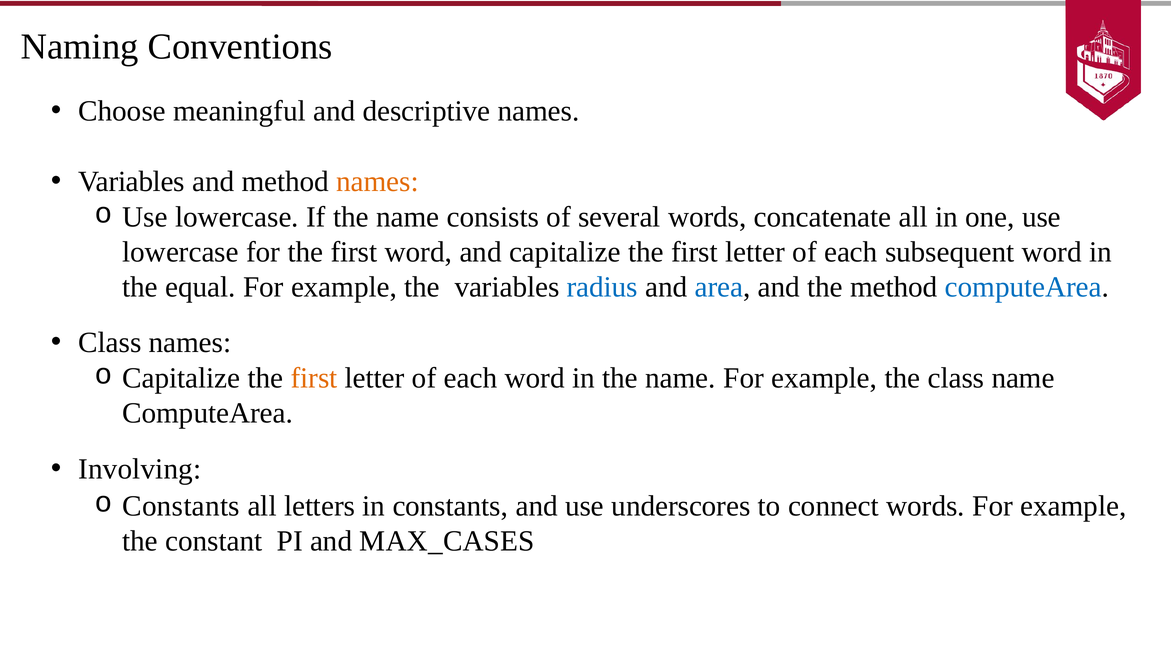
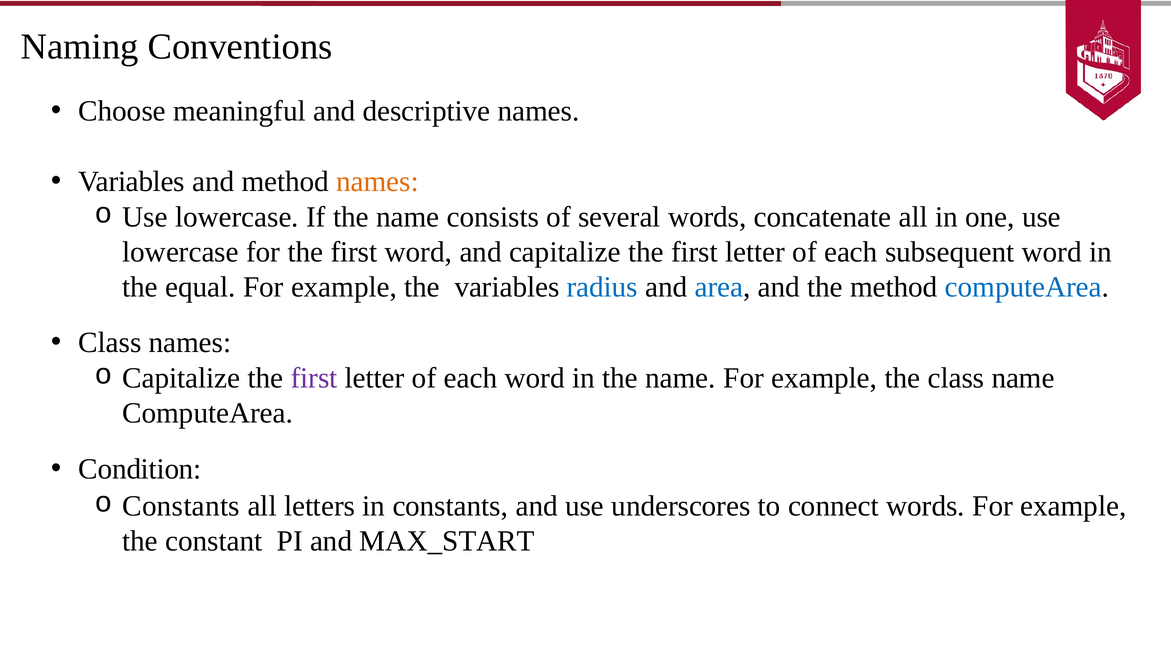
first at (314, 378) colour: orange -> purple
Involving: Involving -> Condition
MAX_CASES: MAX_CASES -> MAX_START
